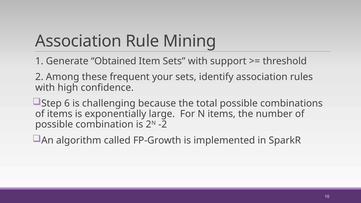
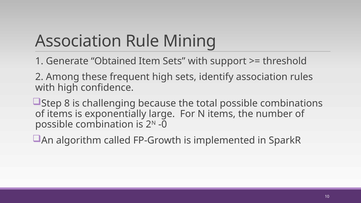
frequent your: your -> high
6: 6 -> 8
-2: -2 -> -0
